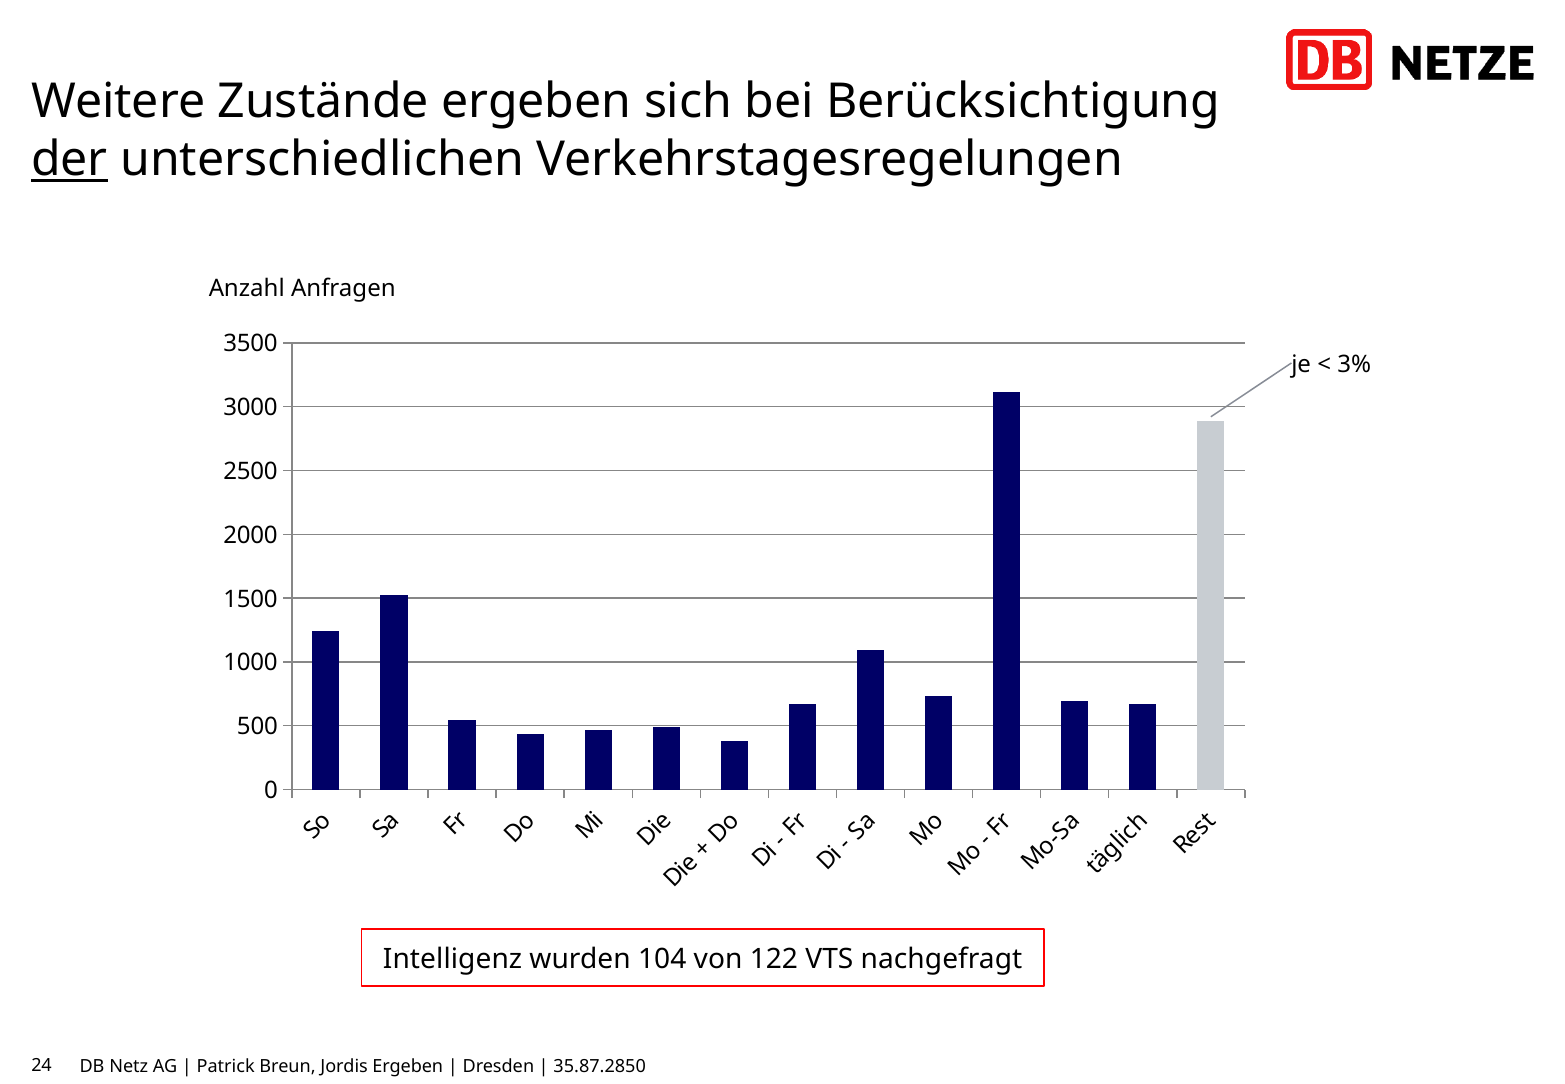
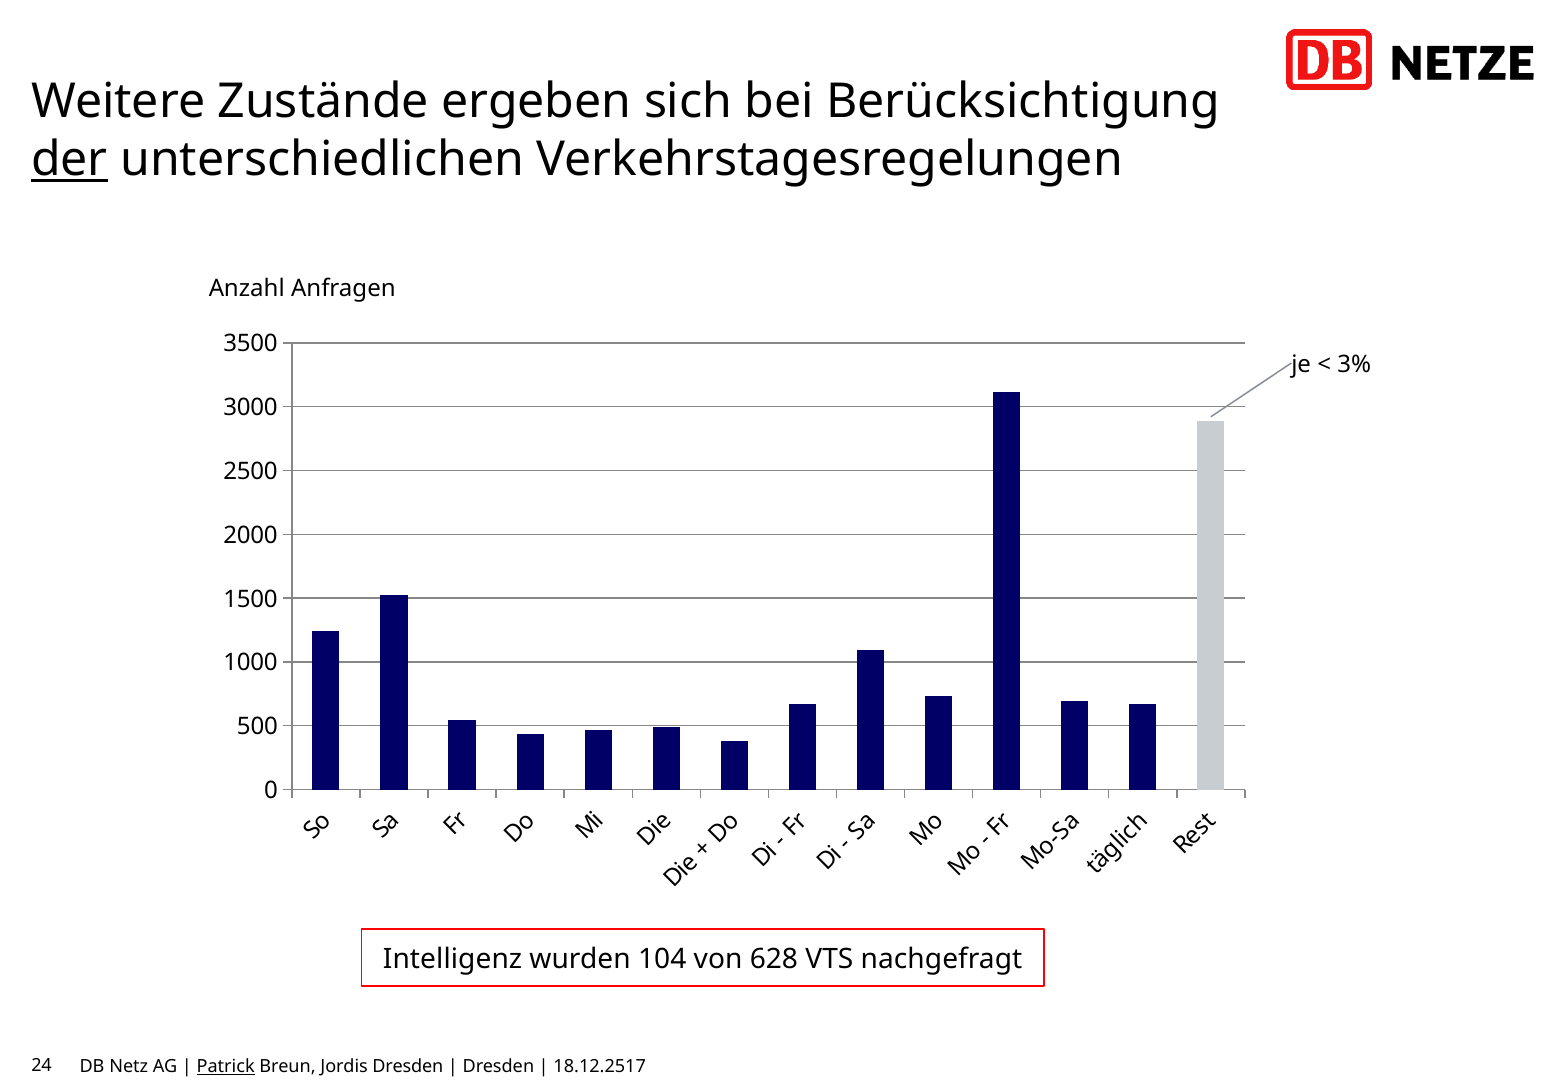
122: 122 -> 628
Patrick underline: none -> present
Jordis Ergeben: Ergeben -> Dresden
35.87.2850: 35.87.2850 -> 18.12.2517
